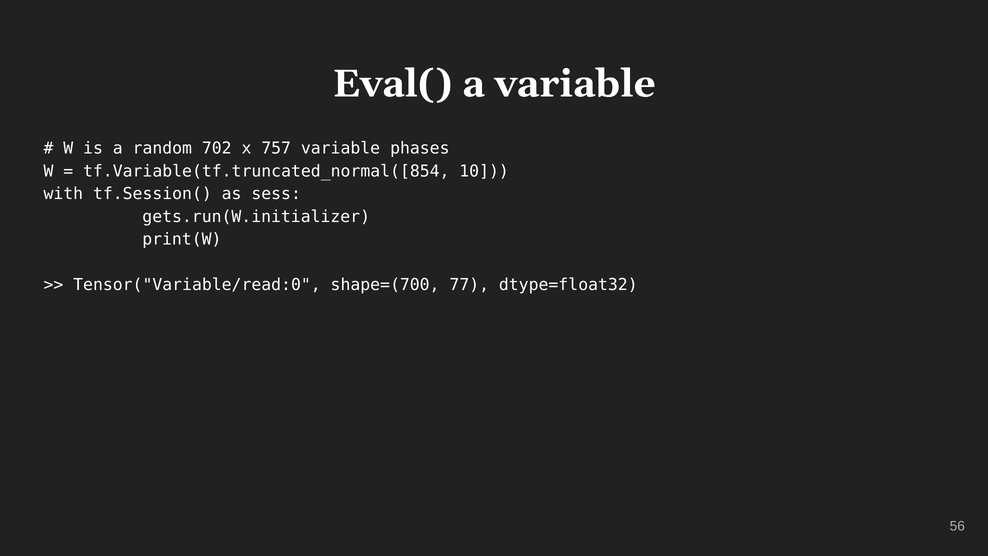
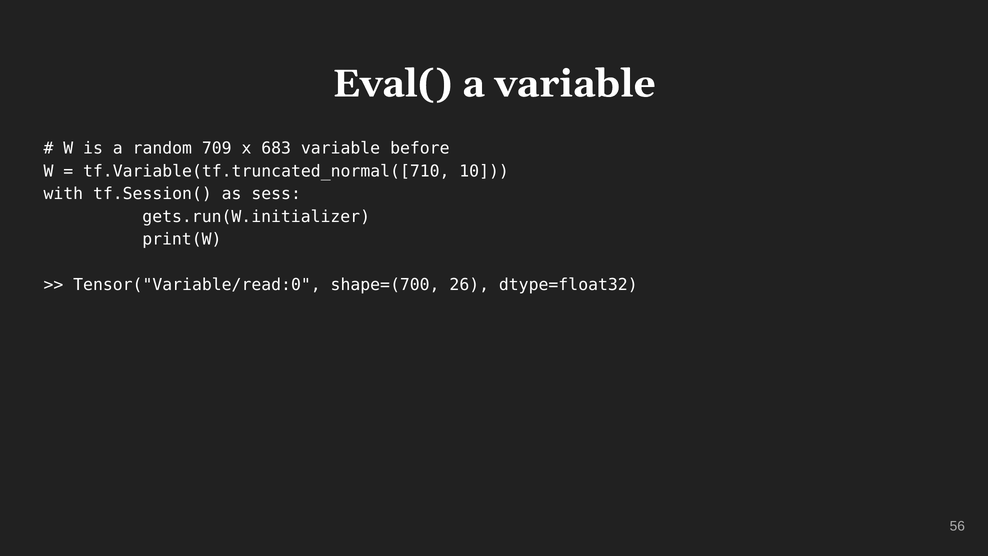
702: 702 -> 709
757: 757 -> 683
phases: phases -> before
tf.Variable(tf.truncated_normal([854: tf.Variable(tf.truncated_normal([854 -> tf.Variable(tf.truncated_normal([710
77: 77 -> 26
